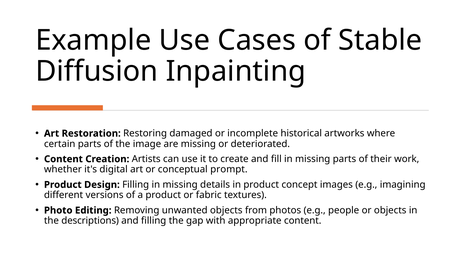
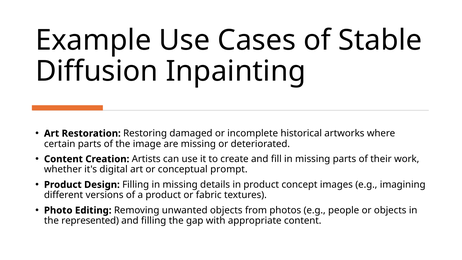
descriptions: descriptions -> represented
